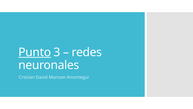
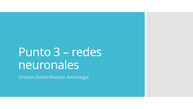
Punto underline: present -> none
